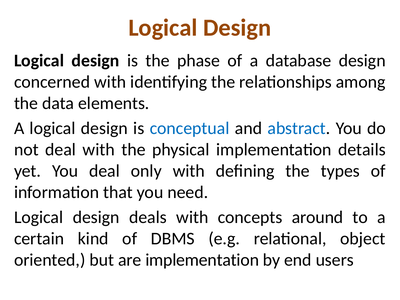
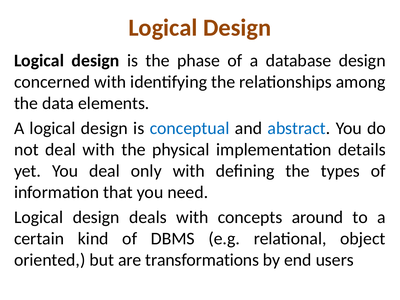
are implementation: implementation -> transformations
